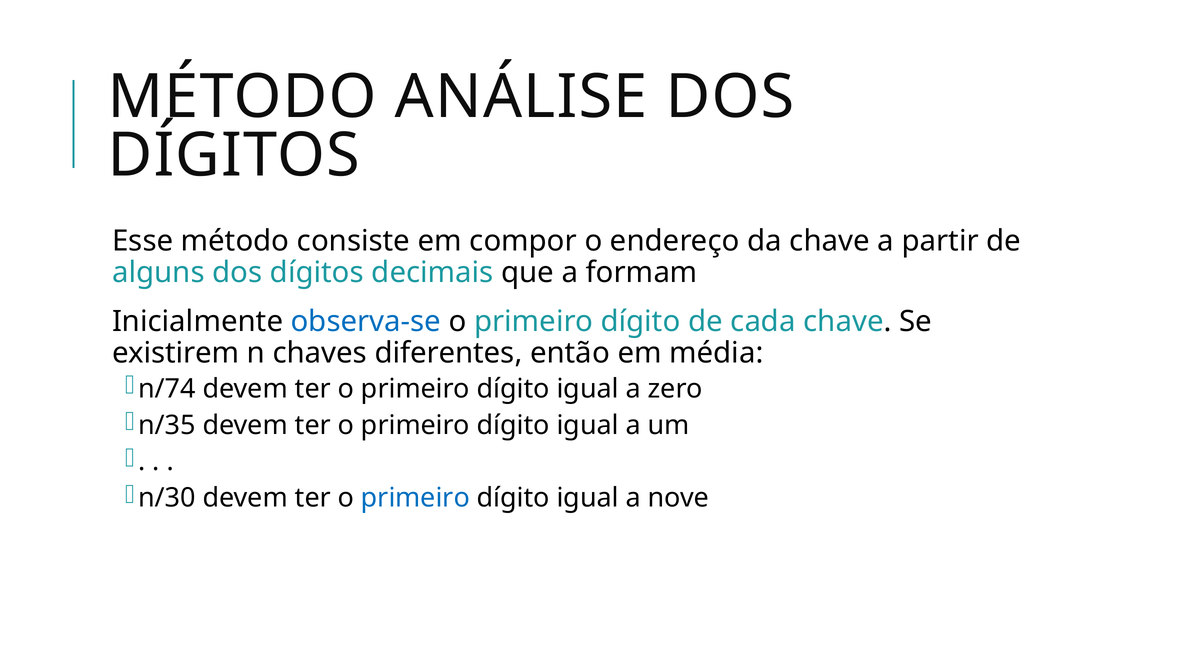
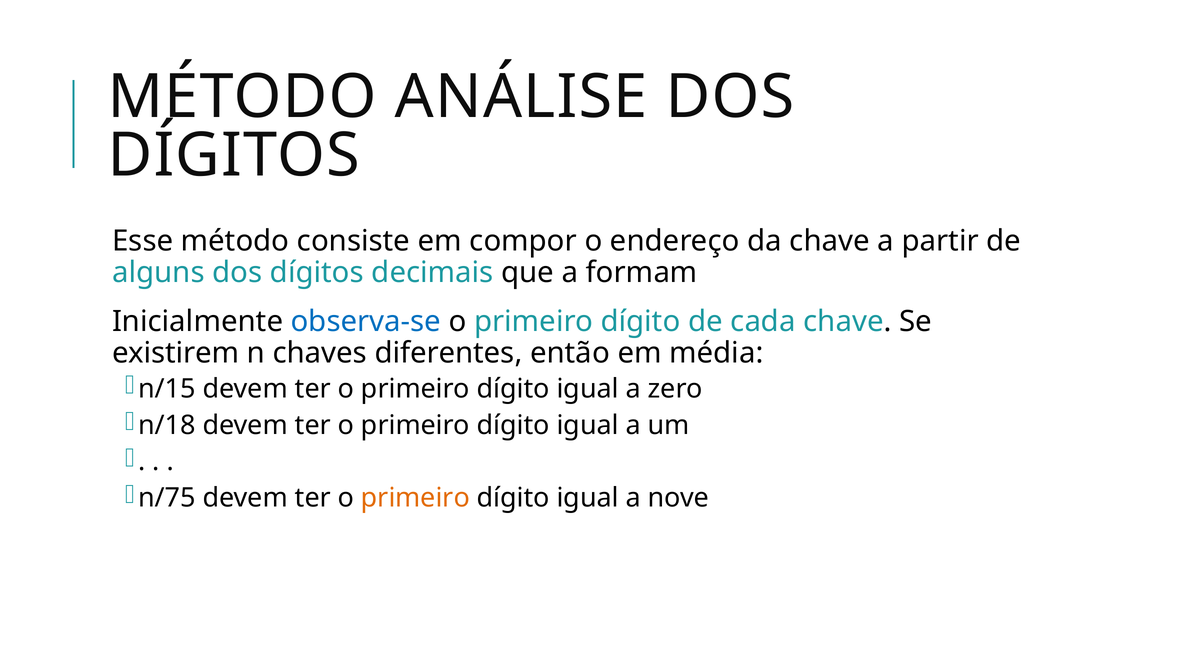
n/74: n/74 -> n/15
n/35: n/35 -> n/18
n/30: n/30 -> n/75
primeiro at (415, 498) colour: blue -> orange
